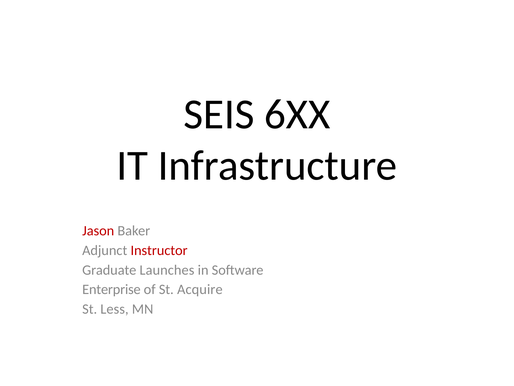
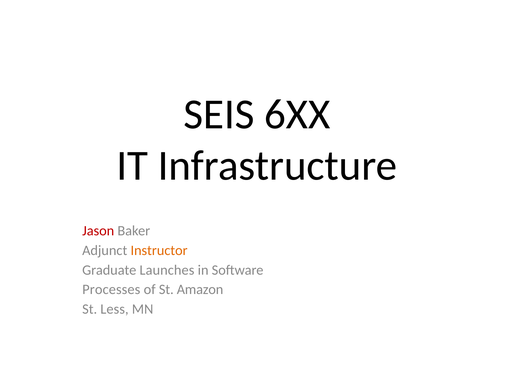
Instructor colour: red -> orange
Enterprise: Enterprise -> Processes
Acquire: Acquire -> Amazon
